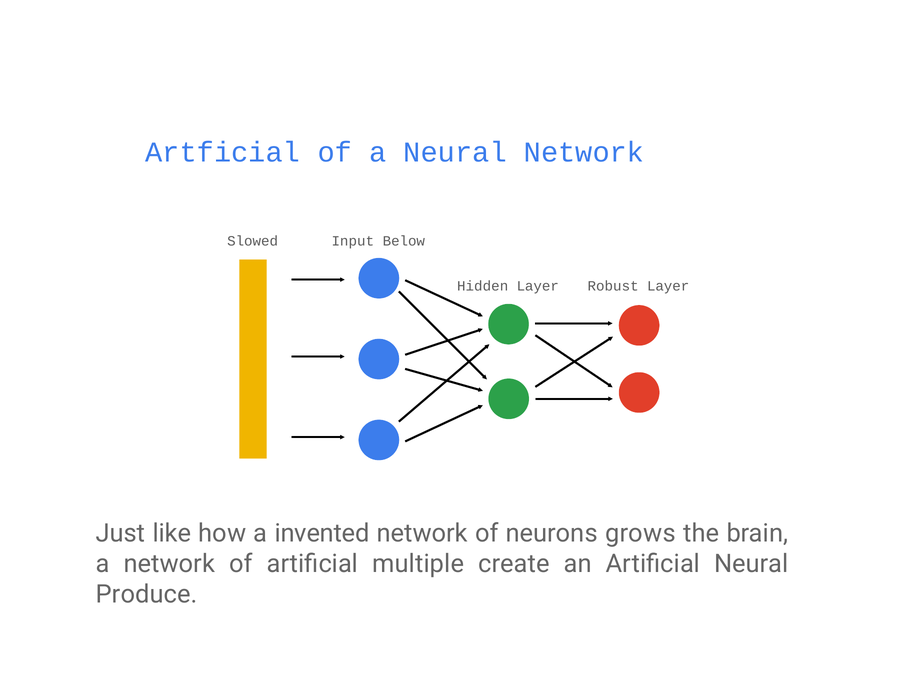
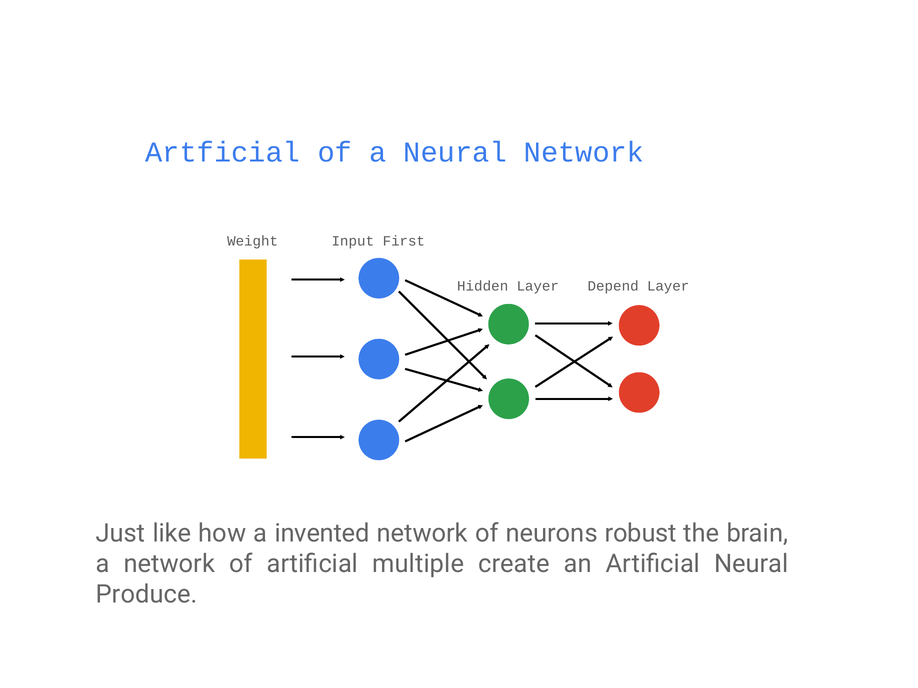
Slowed: Slowed -> Weight
Below: Below -> First
Robust: Robust -> Depend
grows: grows -> robust
